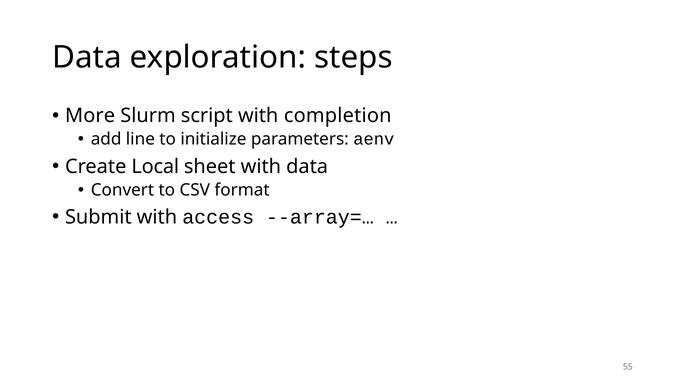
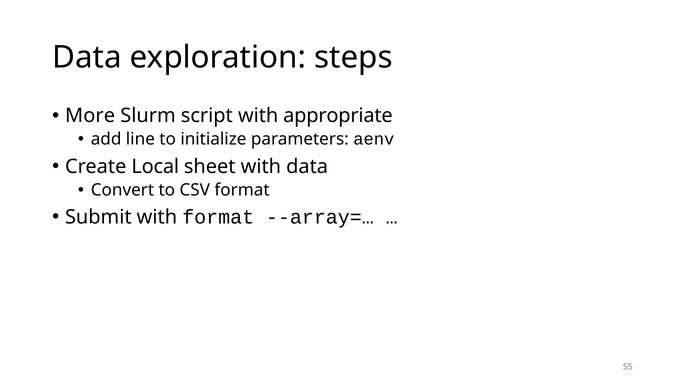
completion: completion -> appropriate
with access: access -> format
